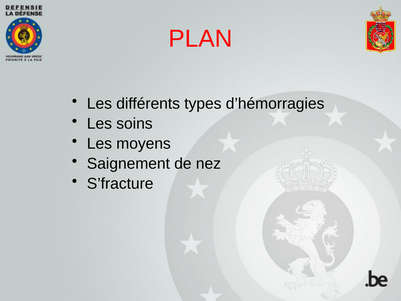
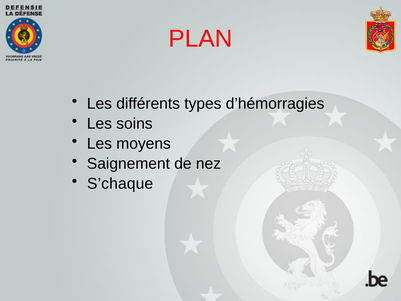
S’fracture: S’fracture -> S’chaque
